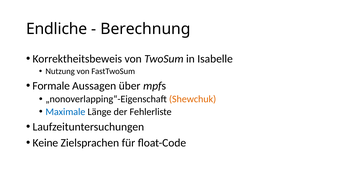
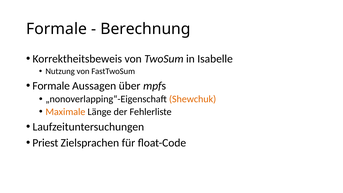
Endliche at (57, 29): Endliche -> Formale
Maximale colour: blue -> orange
Keine: Keine -> Priest
